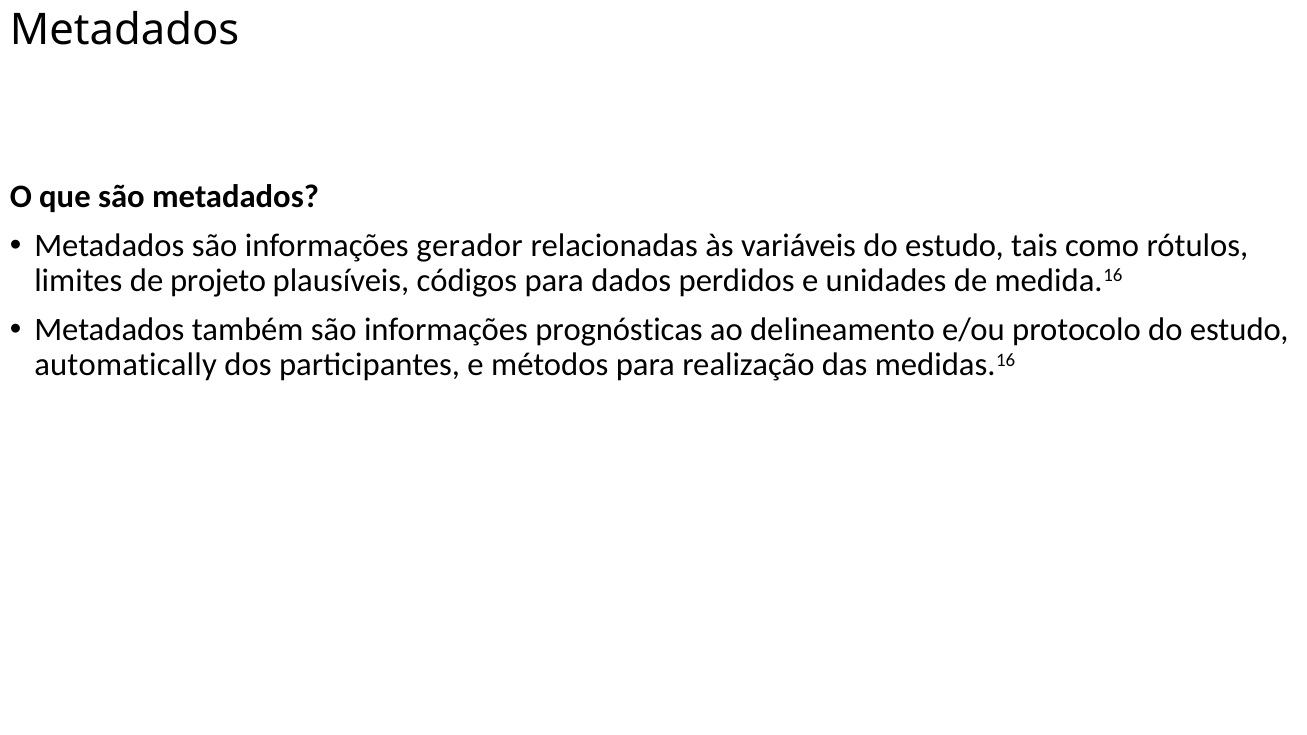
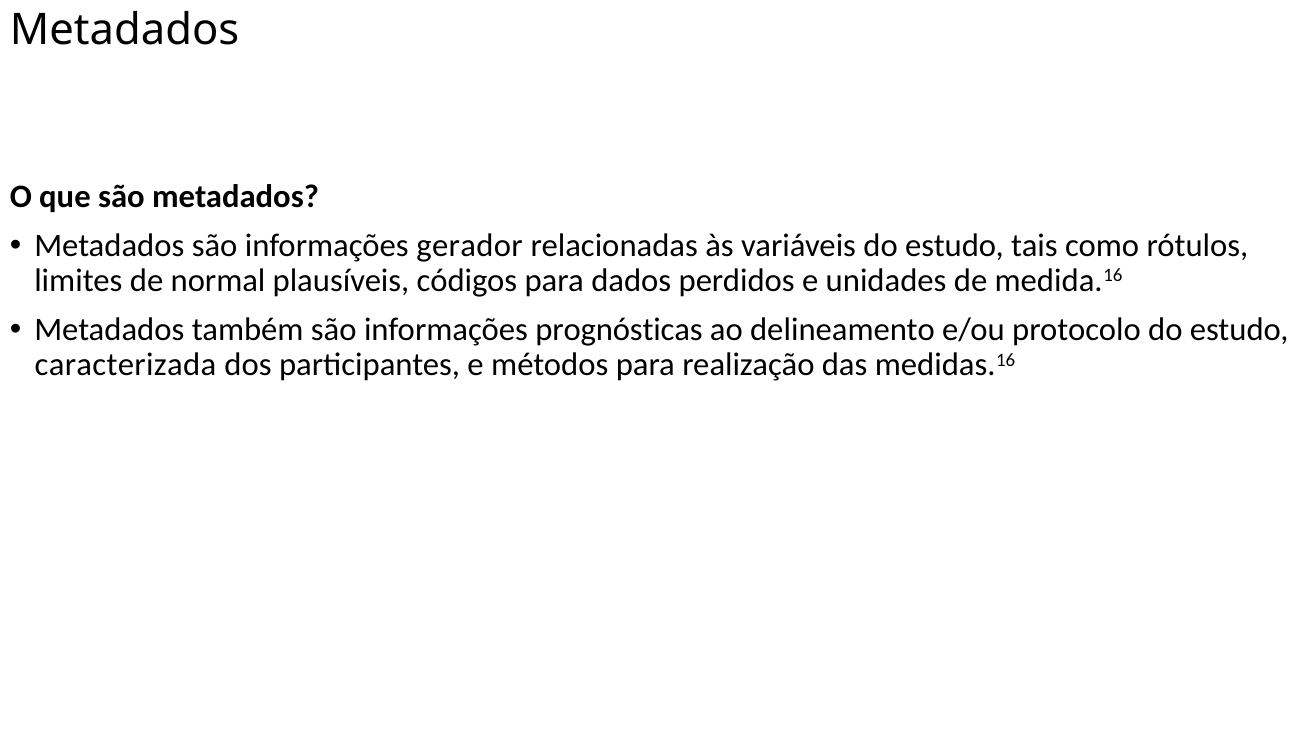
projeto: projeto -> normal
automatically: automatically -> caracterizada
